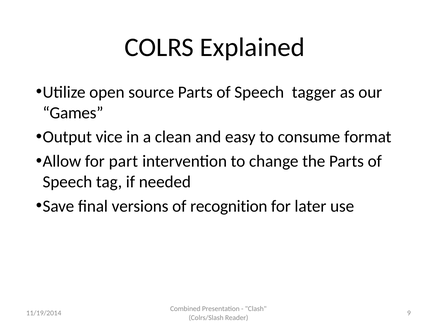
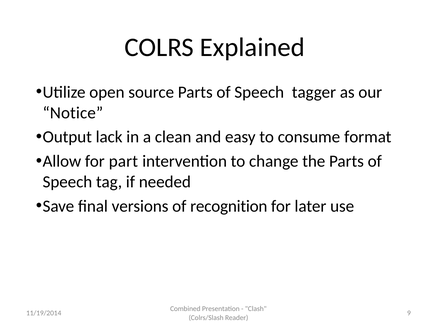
Games: Games -> Notice
vice: vice -> lack
